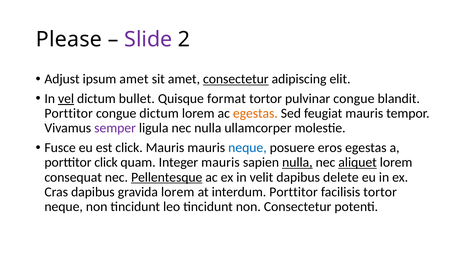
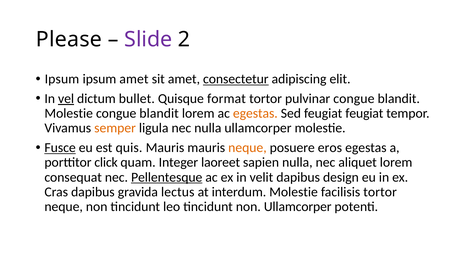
Adjust at (62, 79): Adjust -> Ipsum
Porttitor at (69, 113): Porttitor -> Molestie
dictum at (159, 113): dictum -> blandit
feugiat mauris: mauris -> feugiat
semper colour: purple -> orange
Fusce underline: none -> present
est click: click -> quis
neque at (247, 148) colour: blue -> orange
Integer mauris: mauris -> laoreet
nulla at (297, 163) underline: present -> none
aliquet underline: present -> none
delete: delete -> design
gravida lorem: lorem -> lectus
interdum Porttitor: Porttitor -> Molestie
non Consectetur: Consectetur -> Ullamcorper
